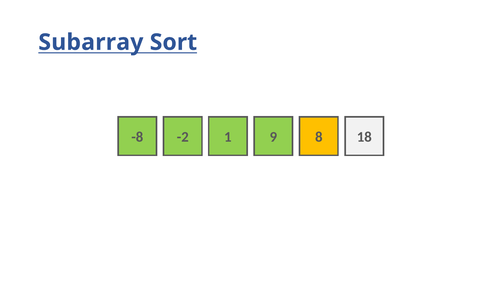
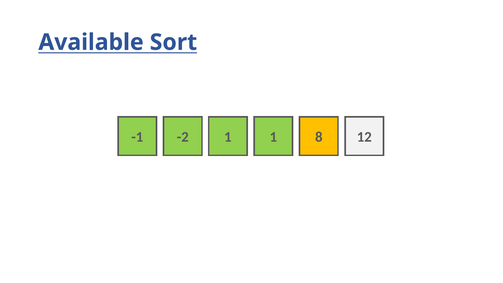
Subarray: Subarray -> Available
-8: -8 -> -1
1 9: 9 -> 1
18: 18 -> 12
